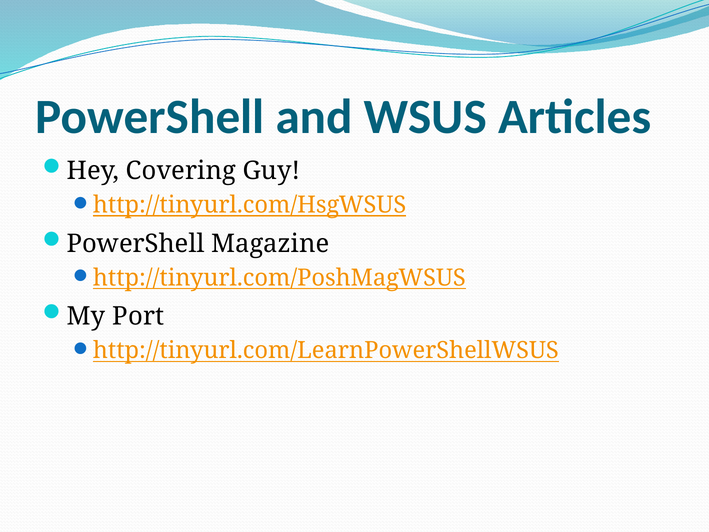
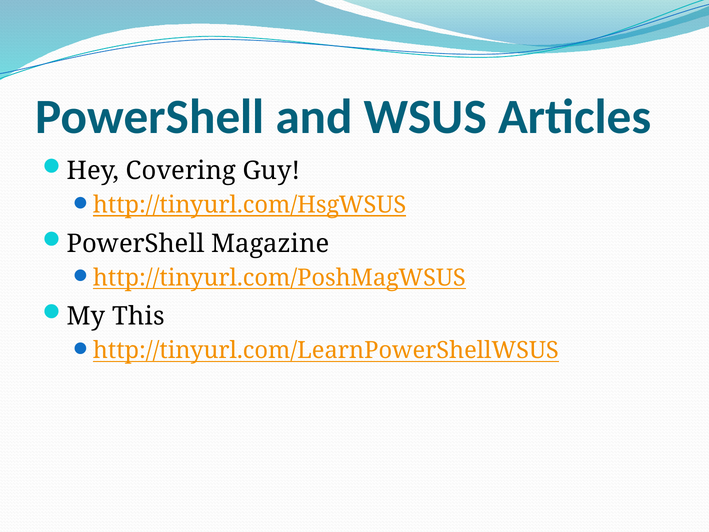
Port: Port -> This
